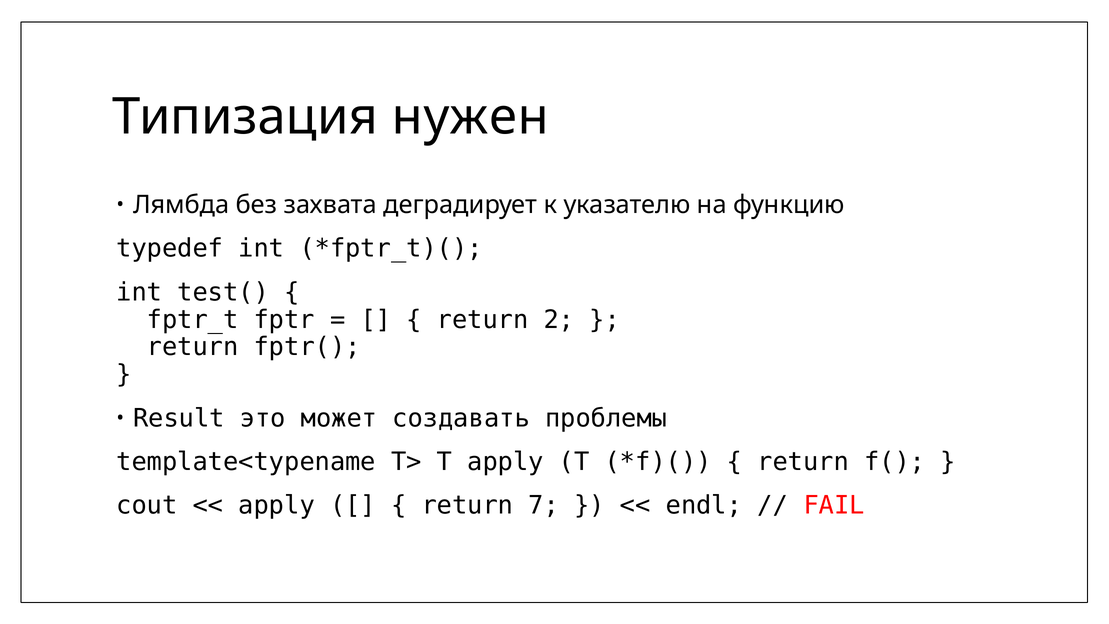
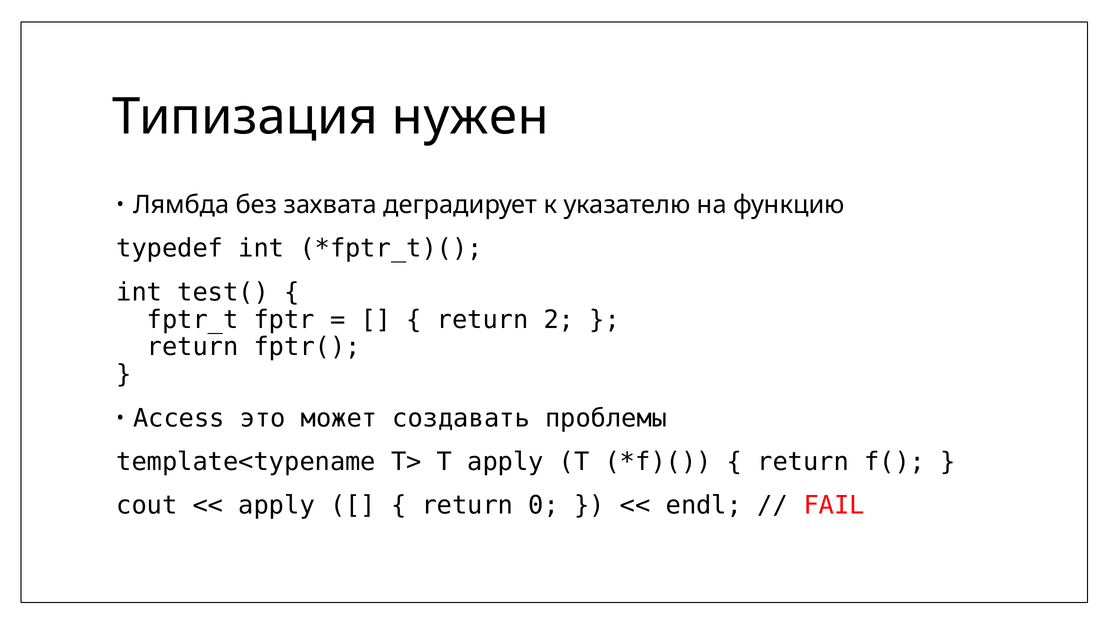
Result: Result -> Access
7: 7 -> 0
